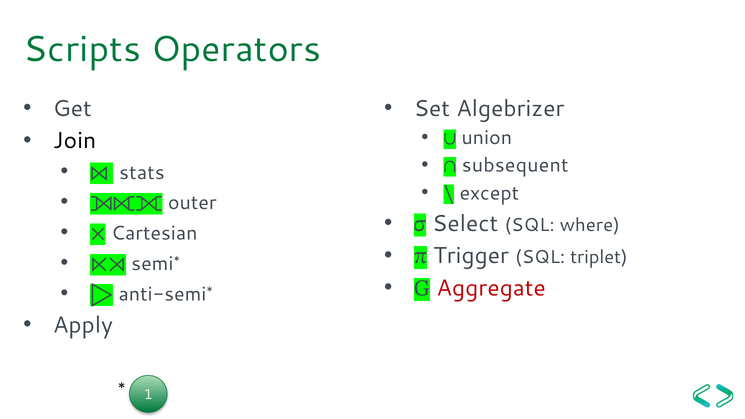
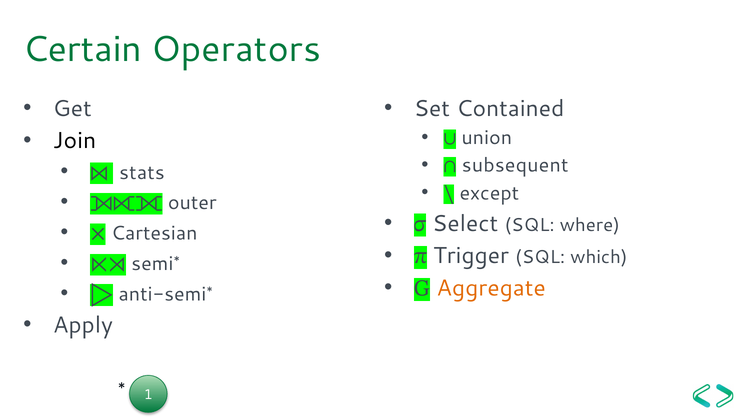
Scripts: Scripts -> Certain
Algebrizer: Algebrizer -> Contained
triplet: triplet -> which
Aggregate colour: red -> orange
